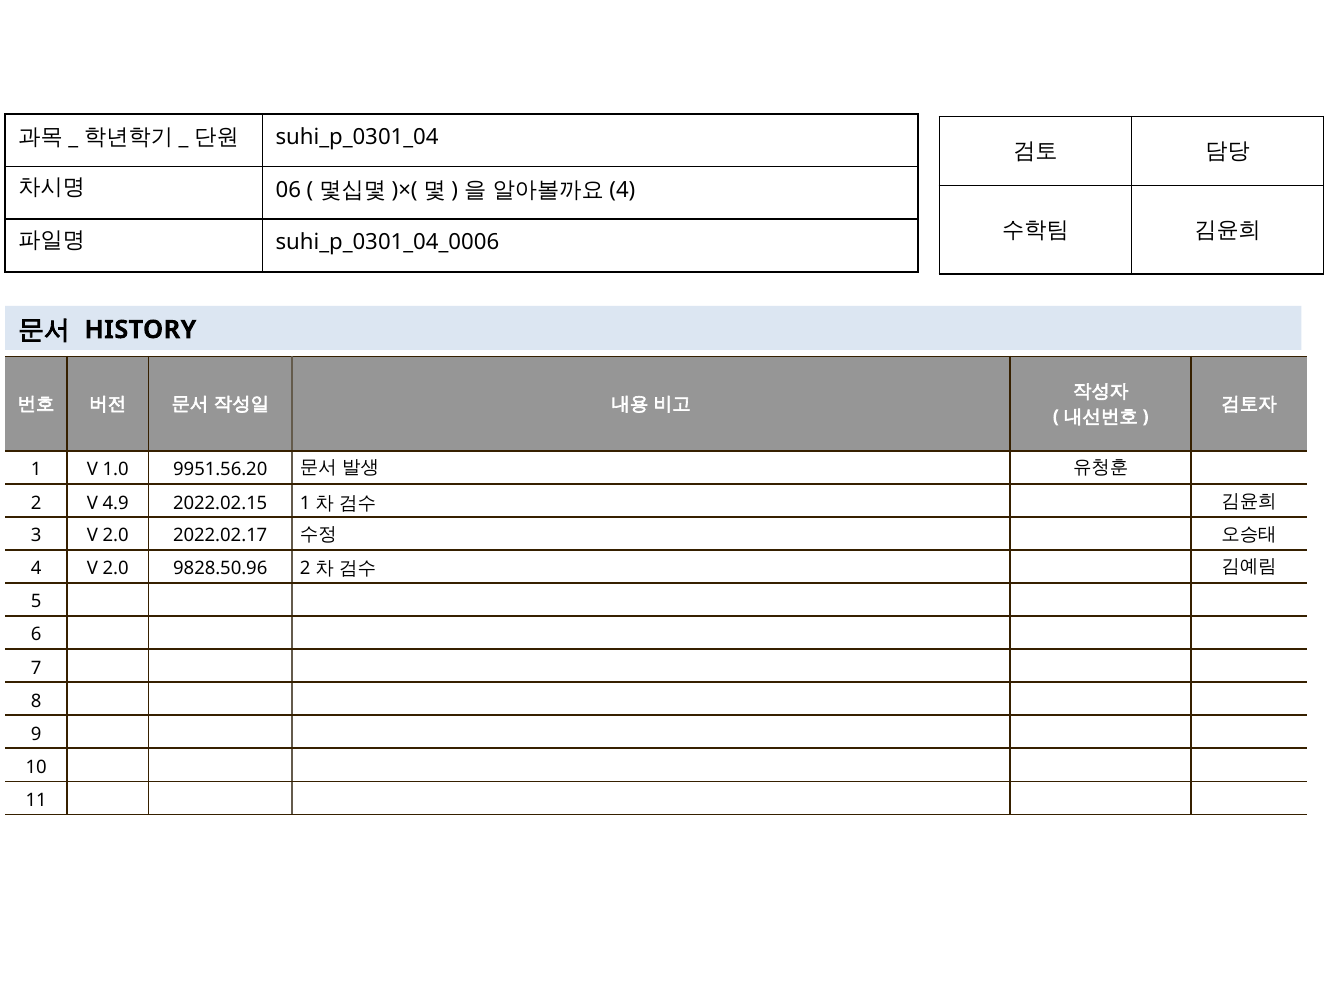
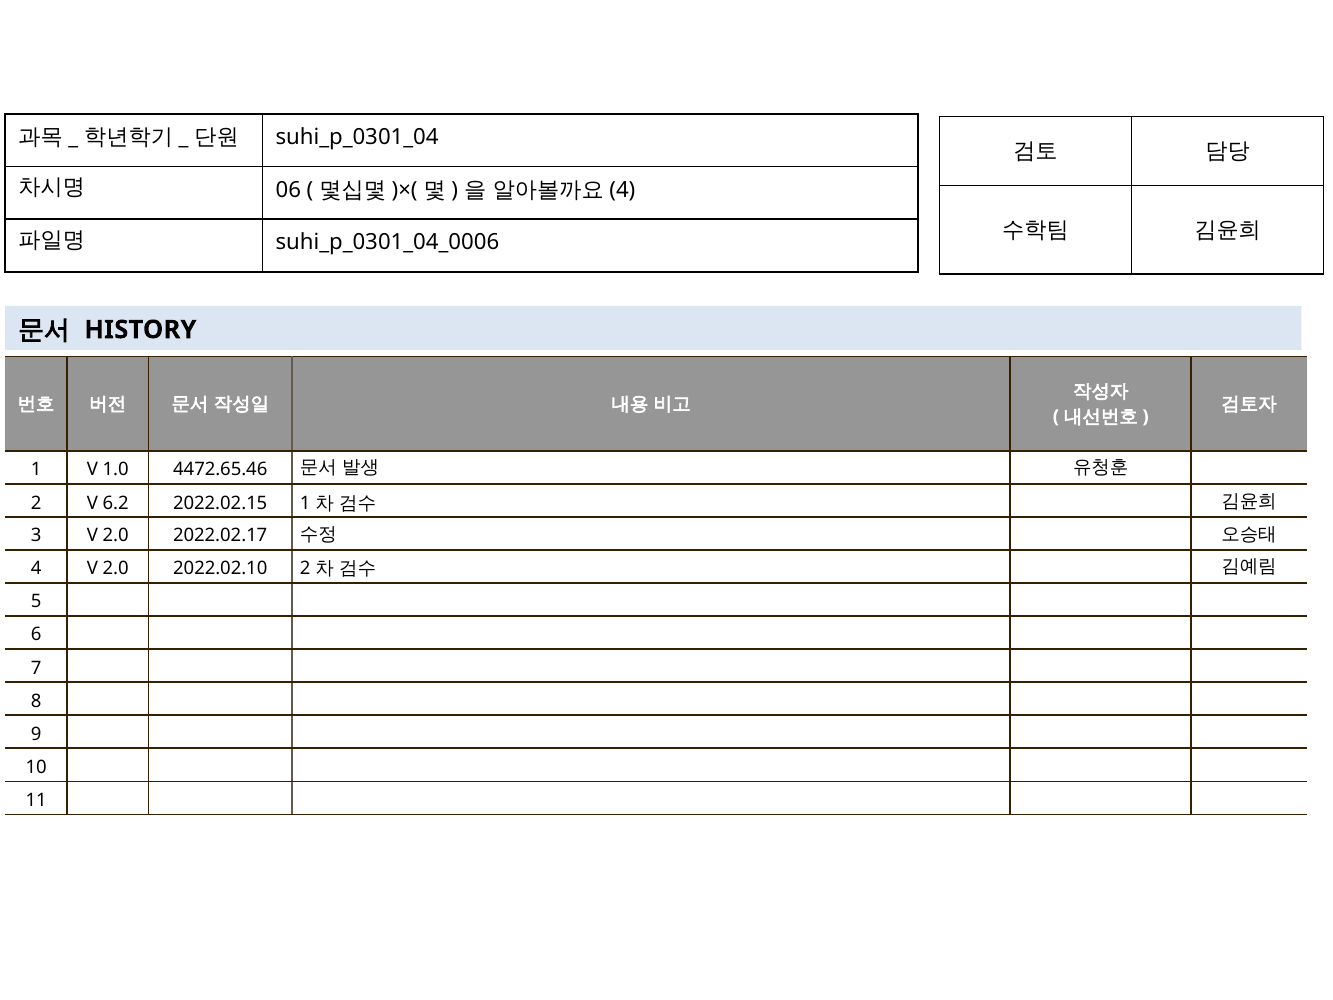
9951.56.20: 9951.56.20 -> 4472.65.46
4.9: 4.9 -> 6.2
9828.50.96: 9828.50.96 -> 2022.02.10
